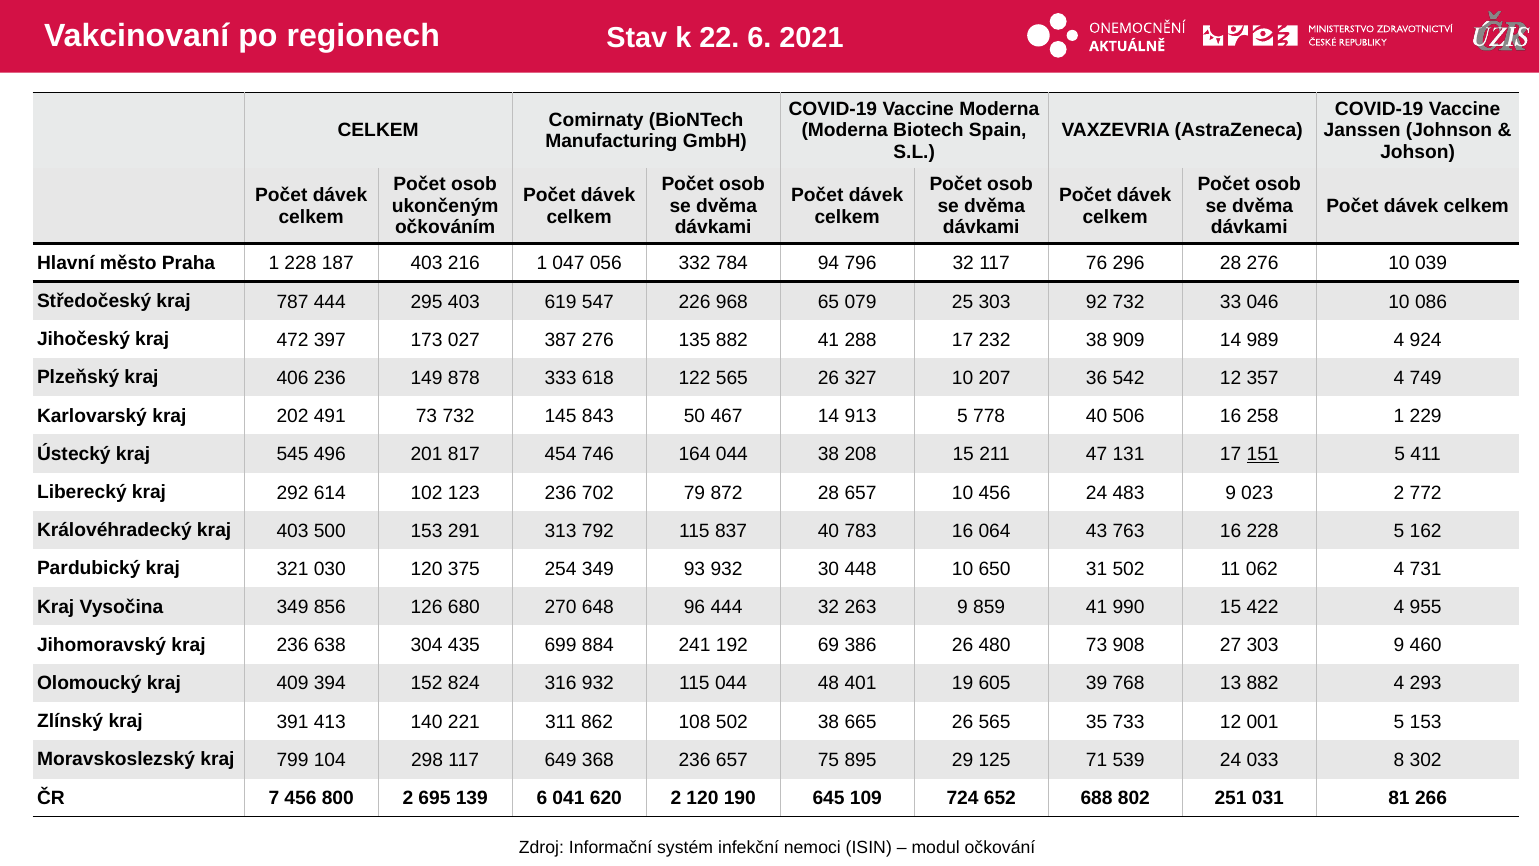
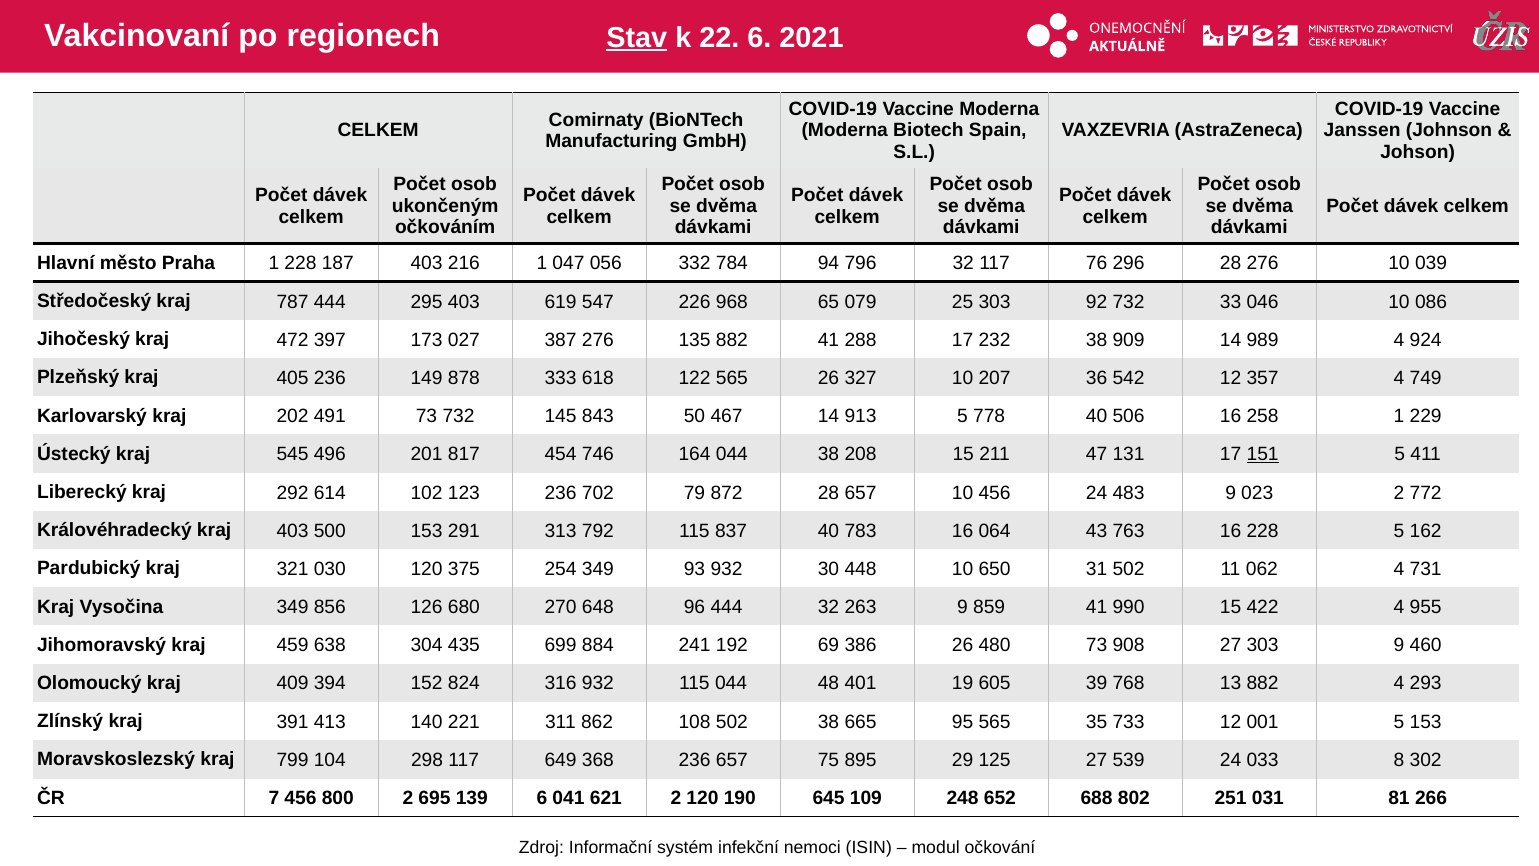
Stav underline: none -> present
406: 406 -> 405
kraj 236: 236 -> 459
665 26: 26 -> 95
125 71: 71 -> 27
620: 620 -> 621
724: 724 -> 248
